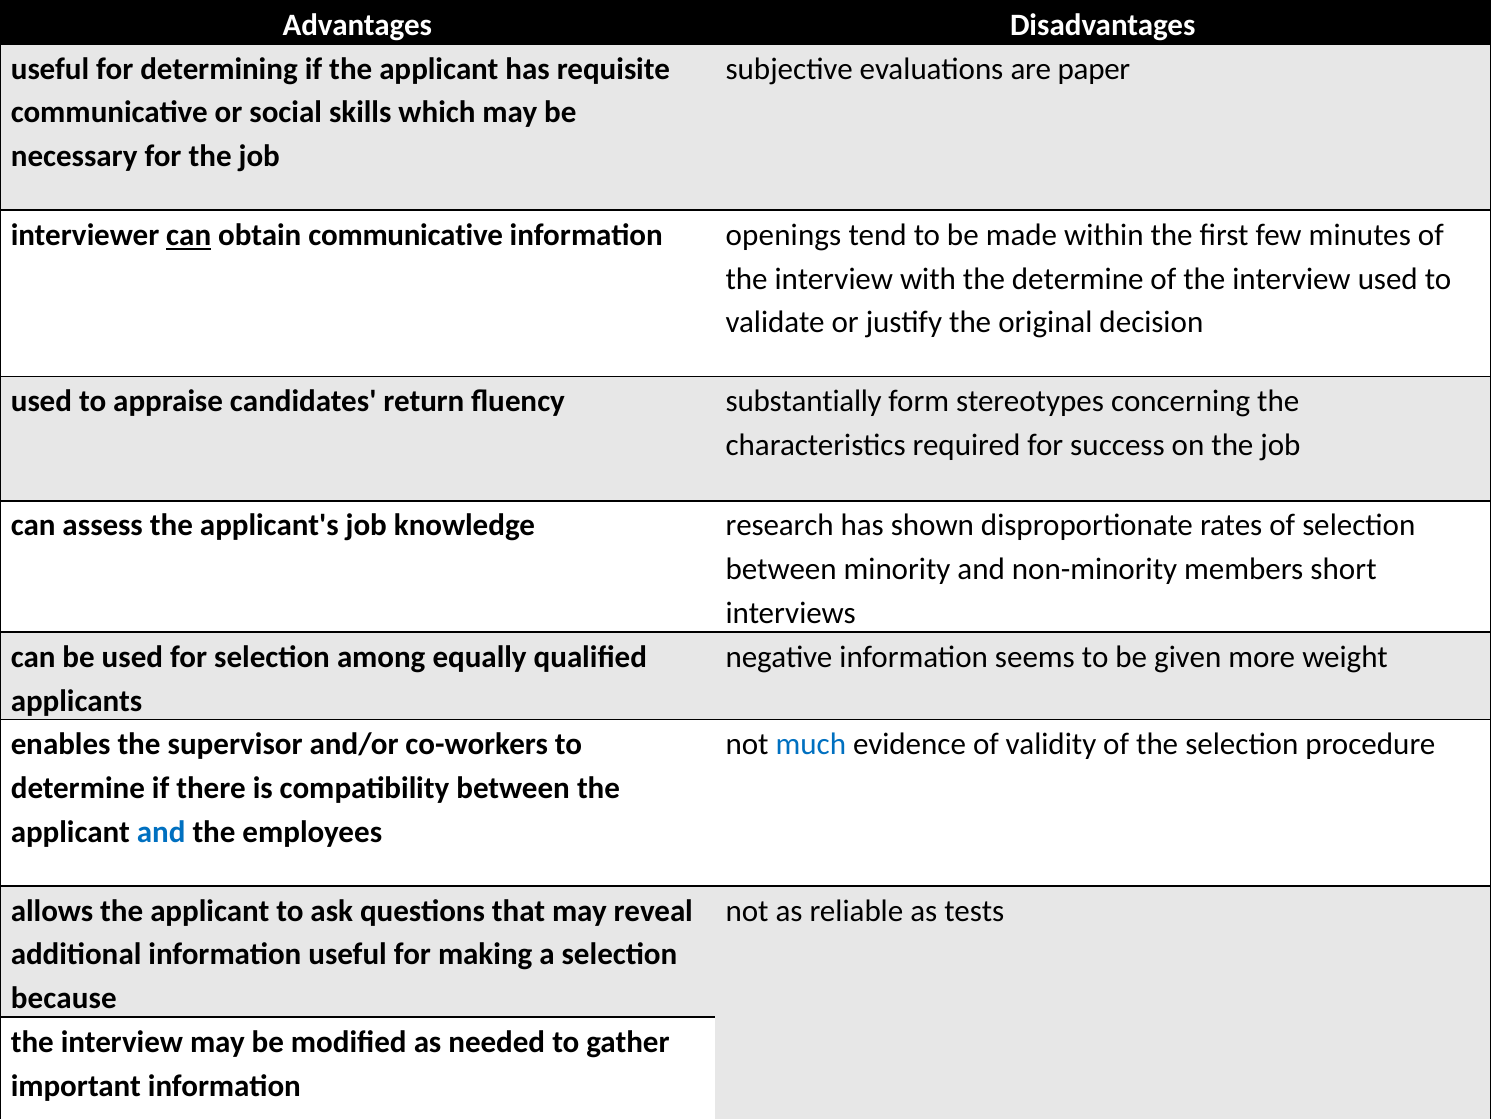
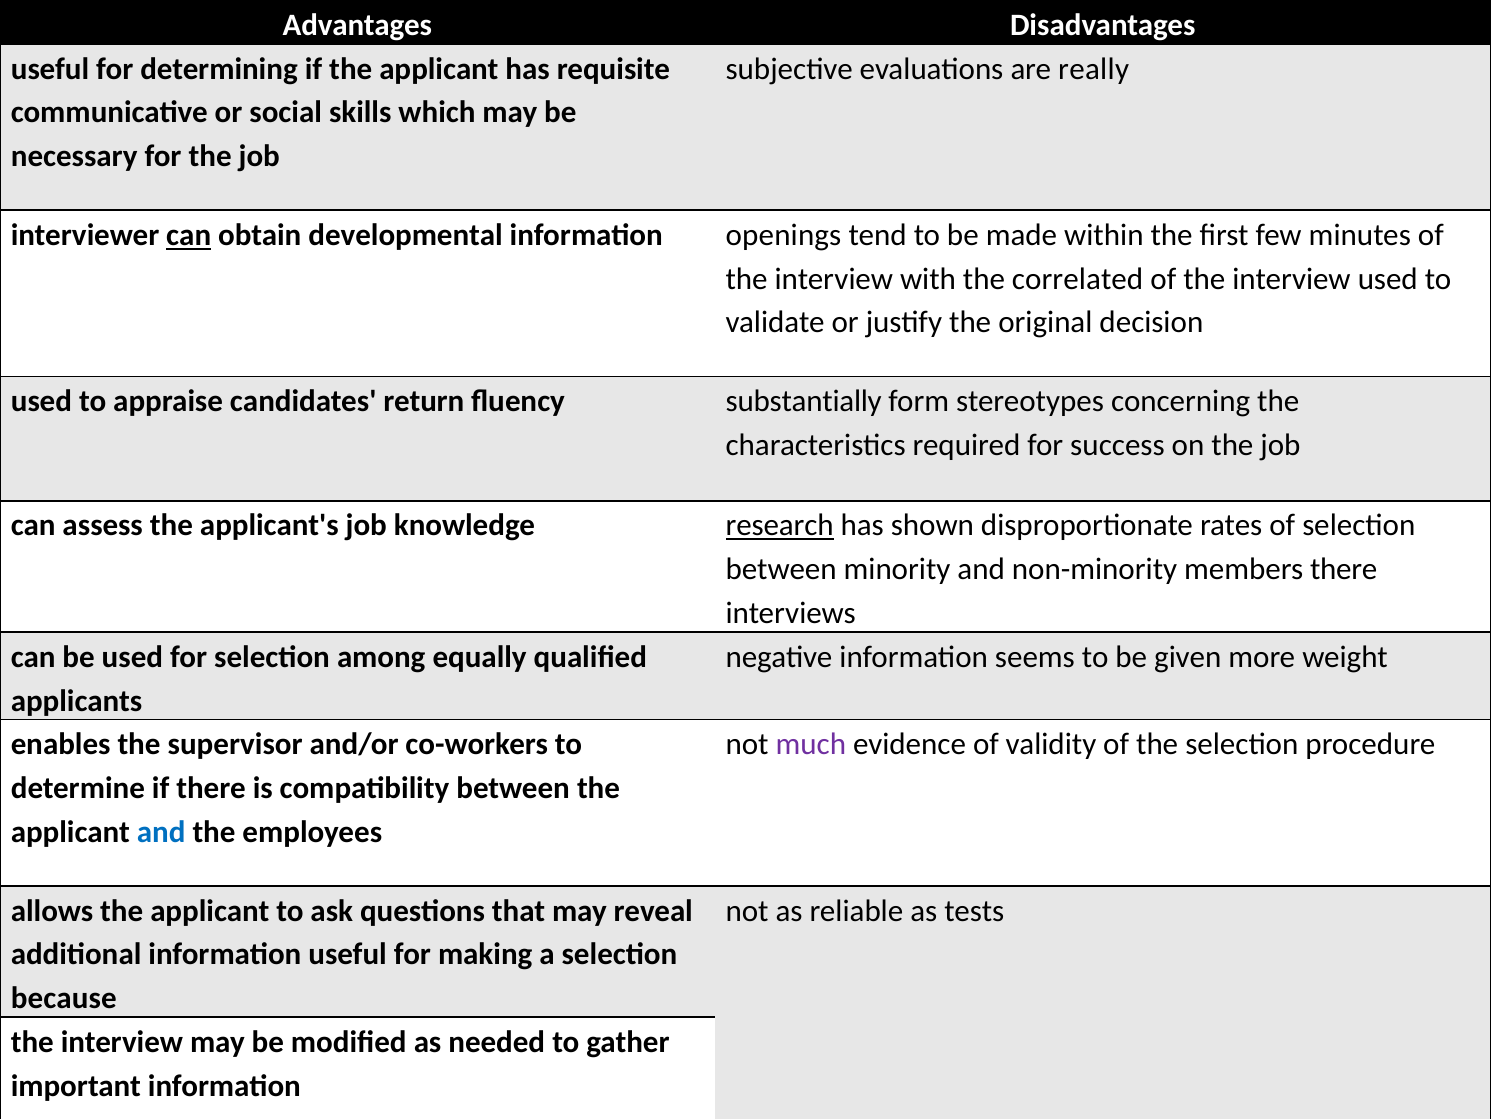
paper: paper -> really
obtain communicative: communicative -> developmental
the determine: determine -> correlated
research underline: none -> present
members short: short -> there
much colour: blue -> purple
